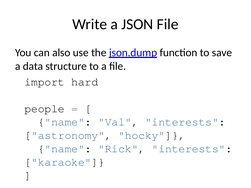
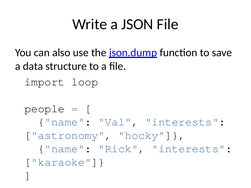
hard: hard -> loop
